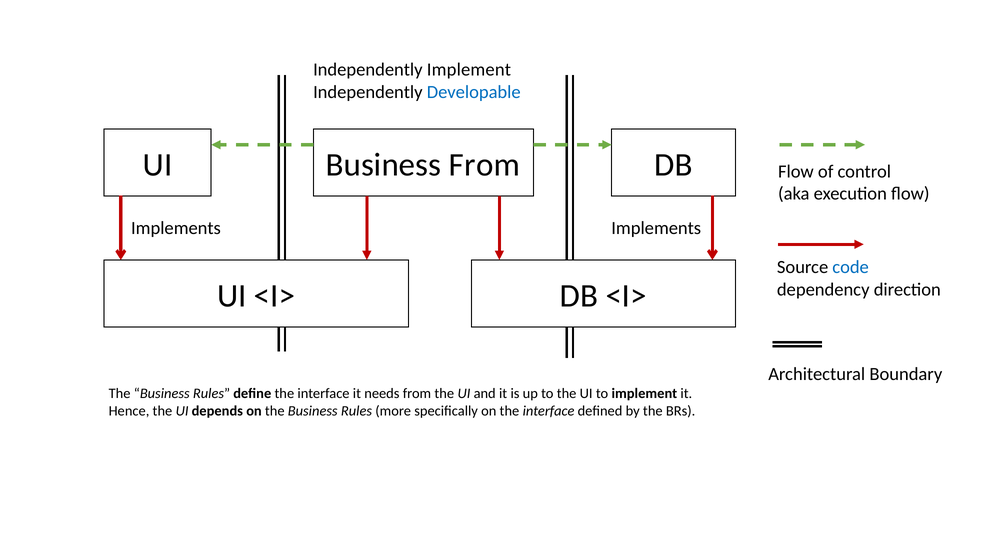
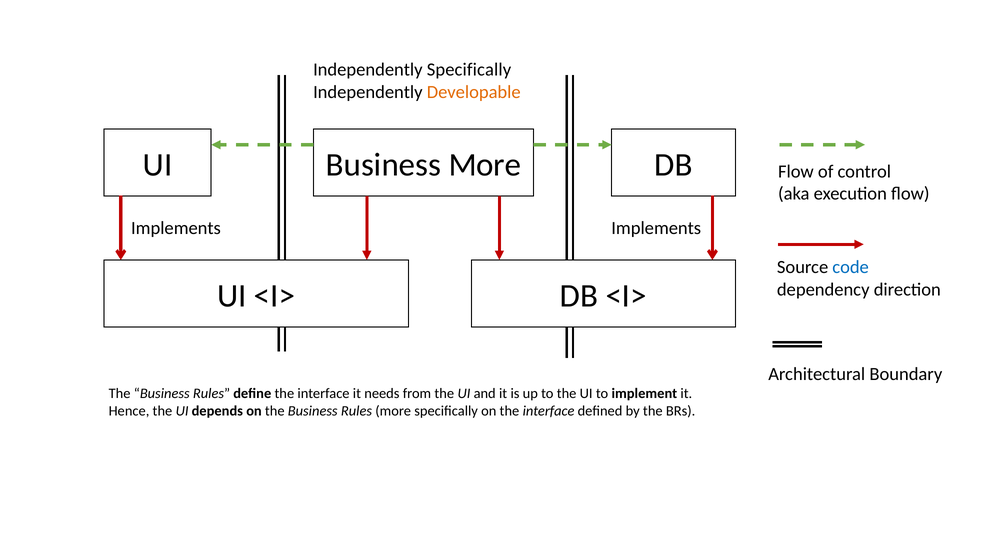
Independently Implement: Implement -> Specifically
Developable colour: blue -> orange
Business From: From -> More
